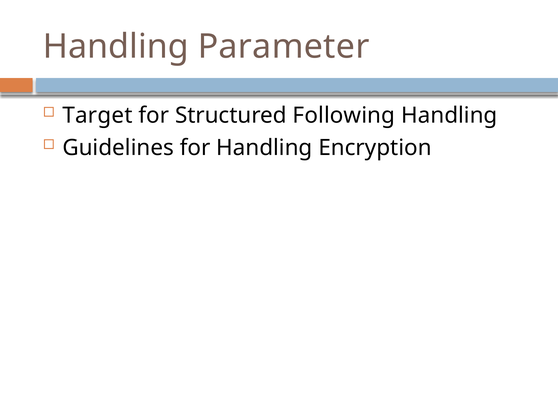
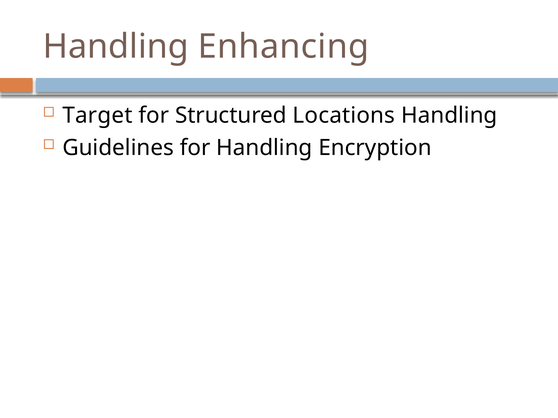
Parameter: Parameter -> Enhancing
Following: Following -> Locations
